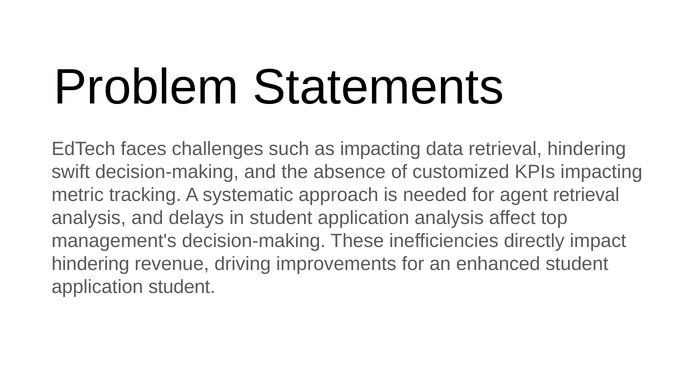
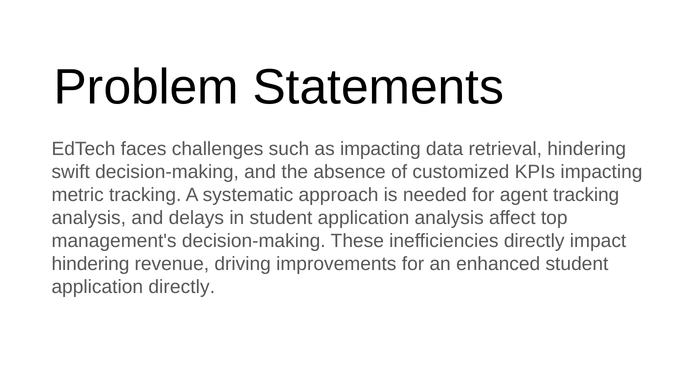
agent retrieval: retrieval -> tracking
application student: student -> directly
